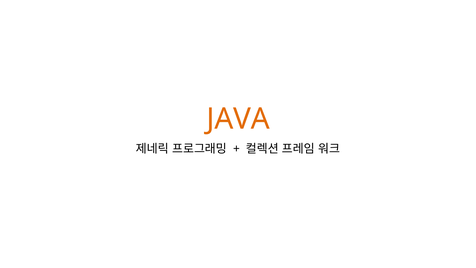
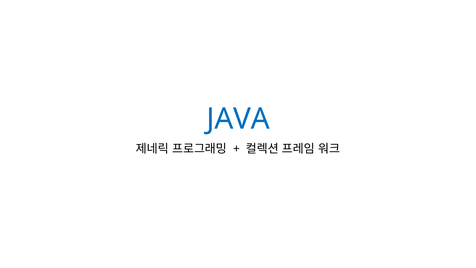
JAVA colour: orange -> blue
